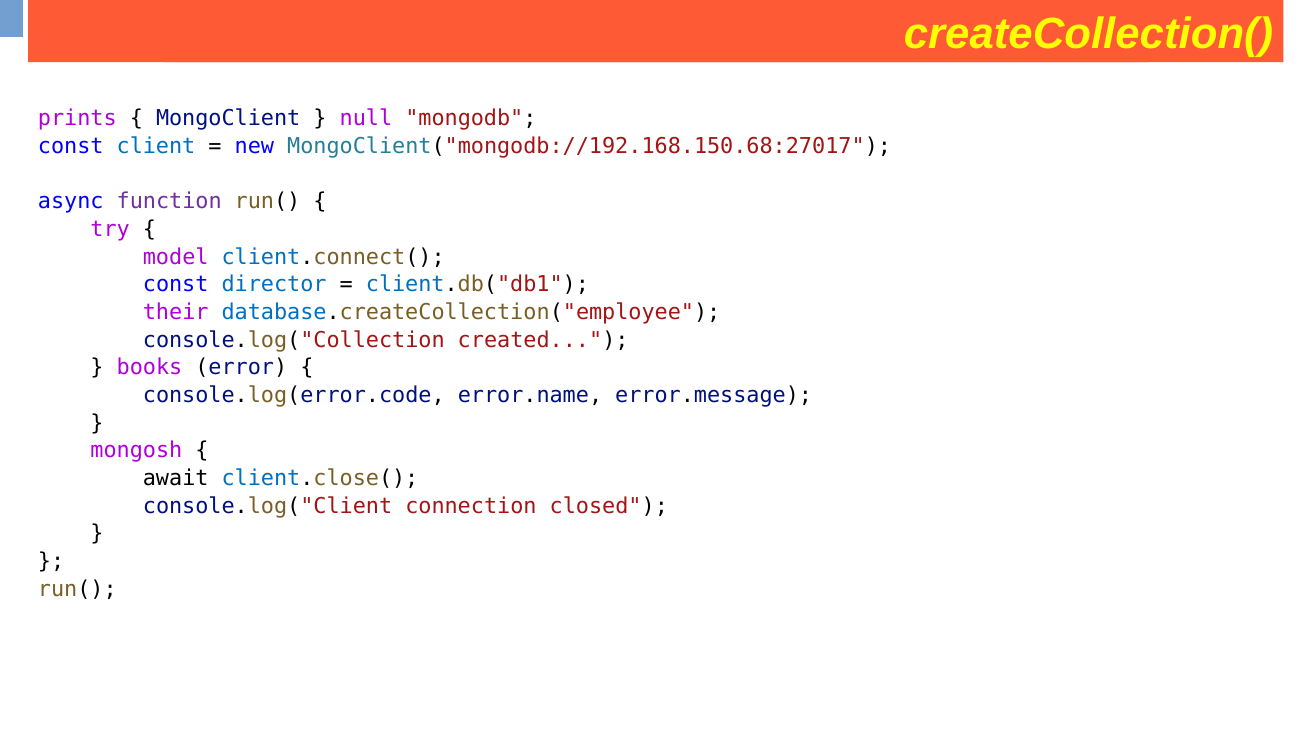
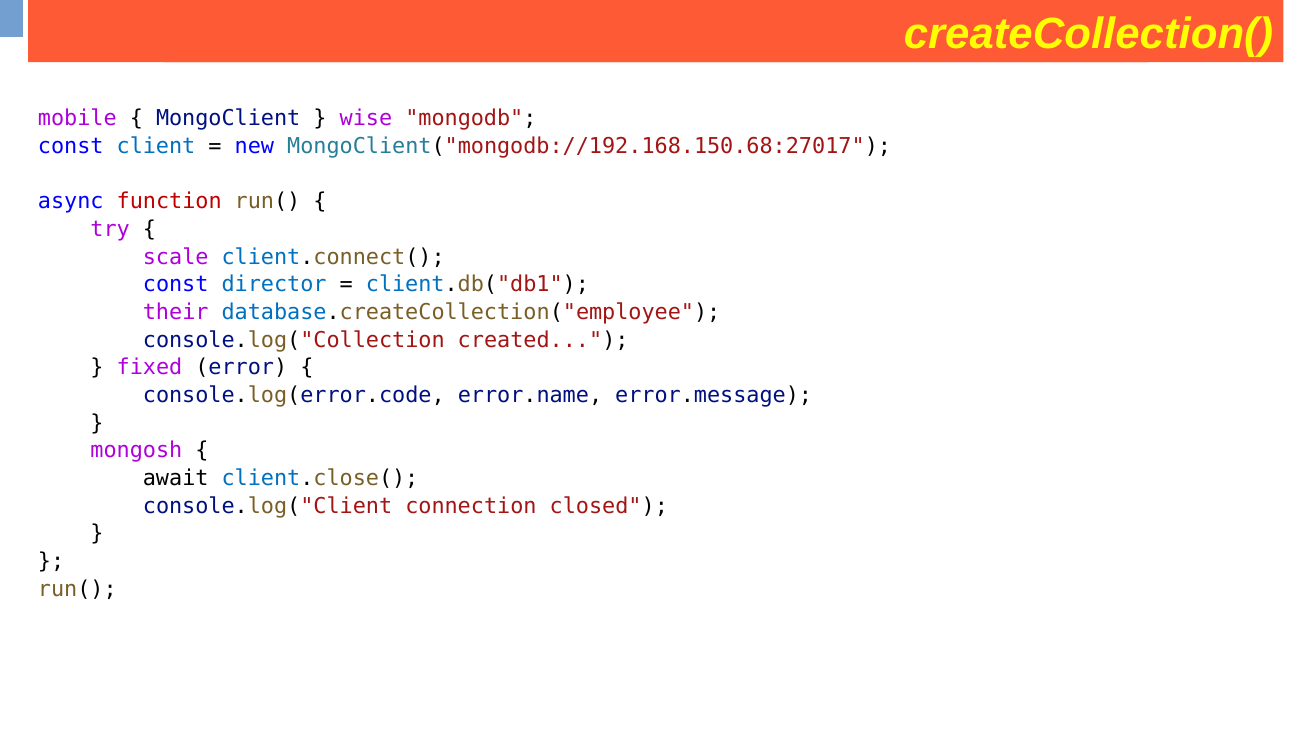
prints: prints -> mobile
null: null -> wise
function colour: purple -> red
model: model -> scale
books: books -> fixed
